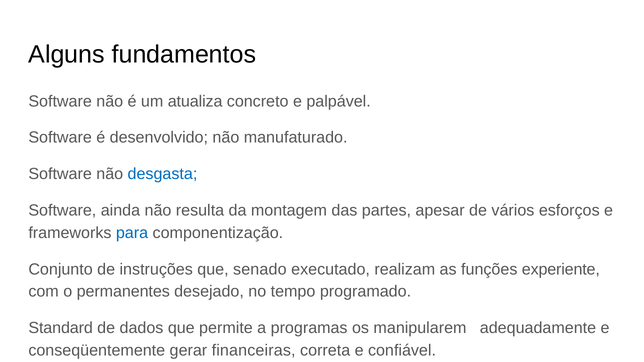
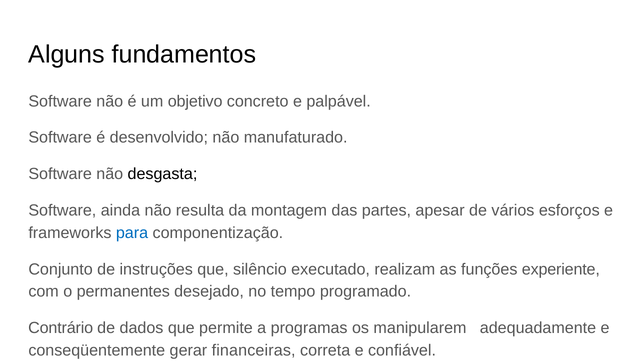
atualiza: atualiza -> objetivo
desgasta colour: blue -> black
senado: senado -> silêncio
Standard: Standard -> Contrário
